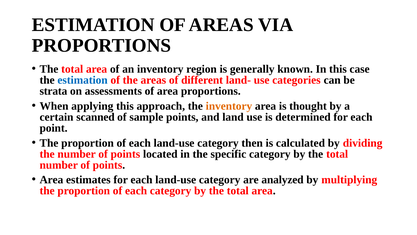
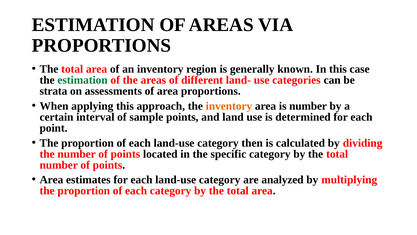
estimation at (83, 80) colour: blue -> green
is thought: thought -> number
scanned: scanned -> interval
